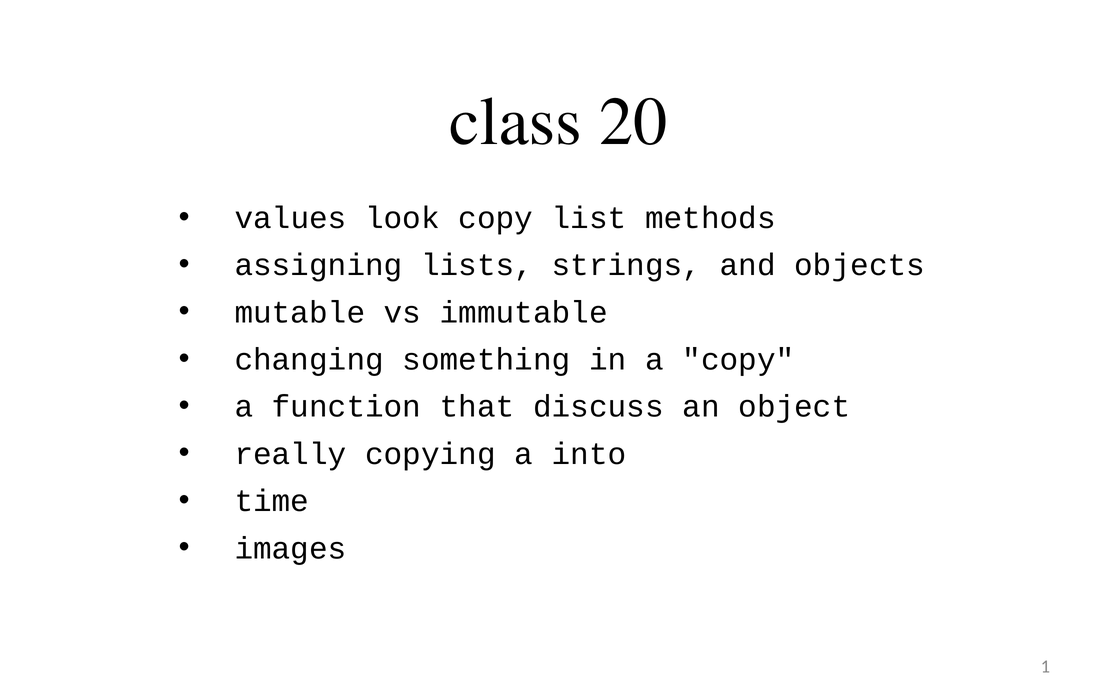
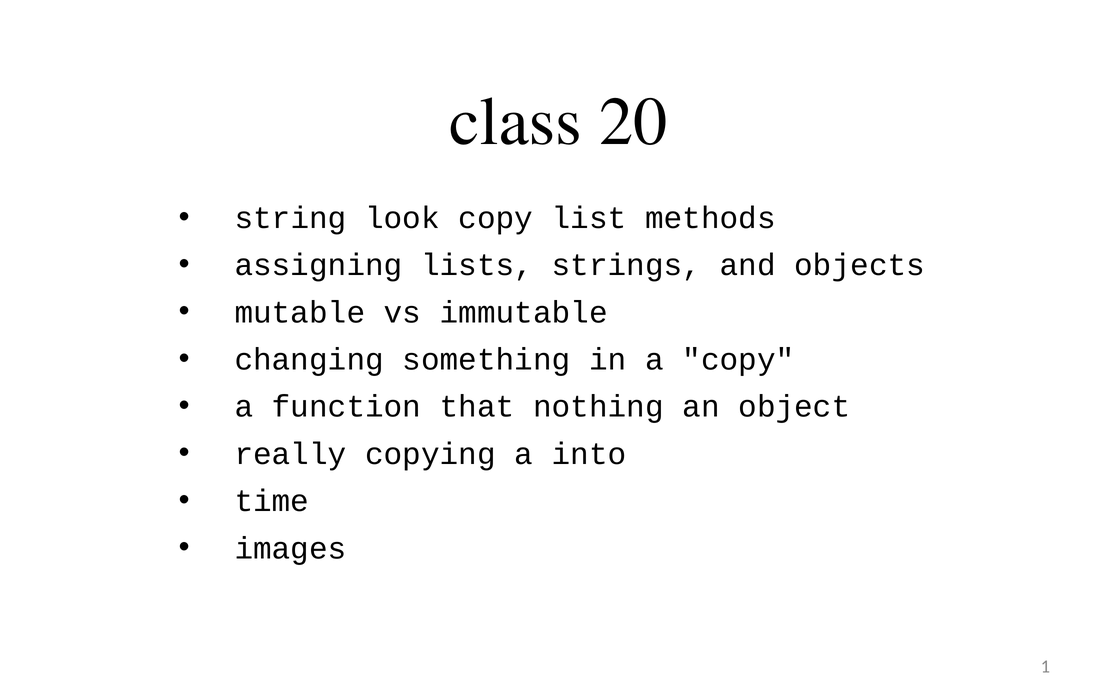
values: values -> string
discuss: discuss -> nothing
